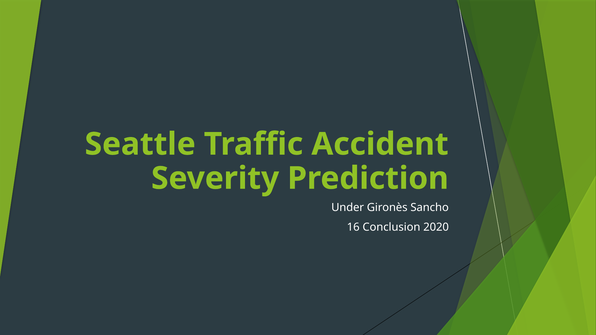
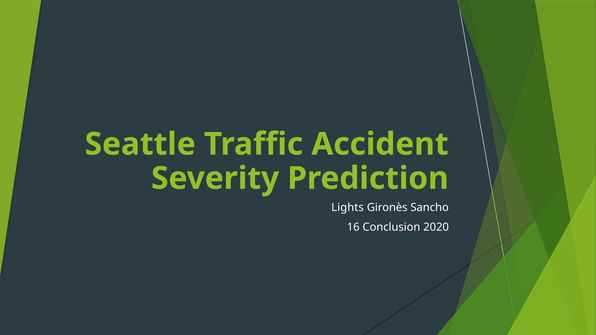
Under: Under -> Lights
